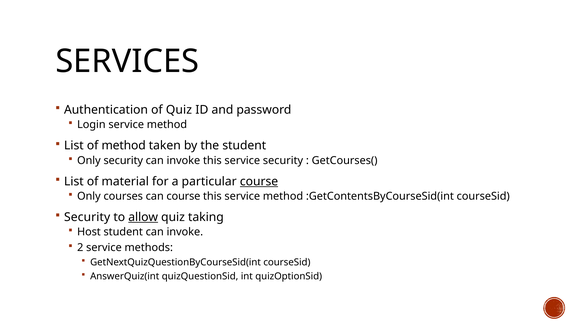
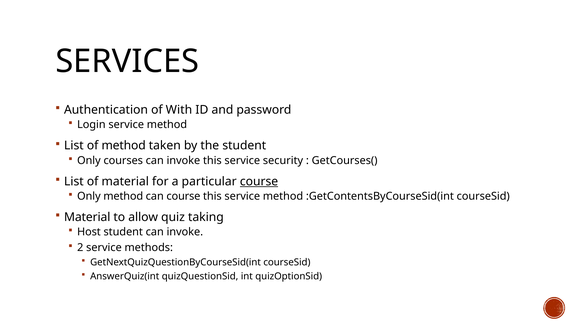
of Quiz: Quiz -> With
Only security: security -> courses
Only courses: courses -> method
Security at (87, 217): Security -> Material
allow underline: present -> none
